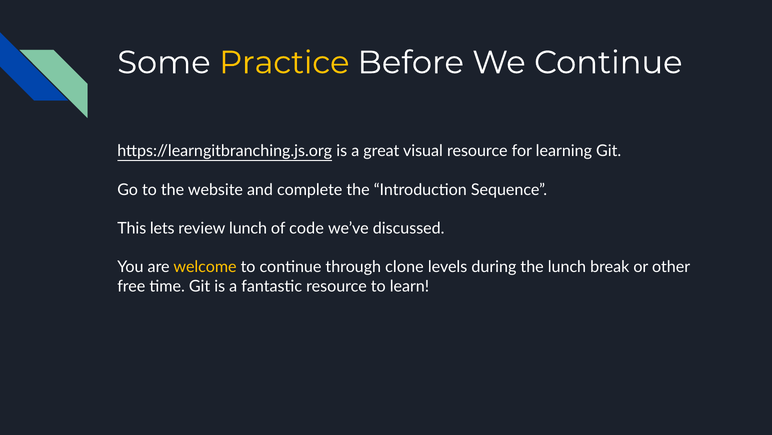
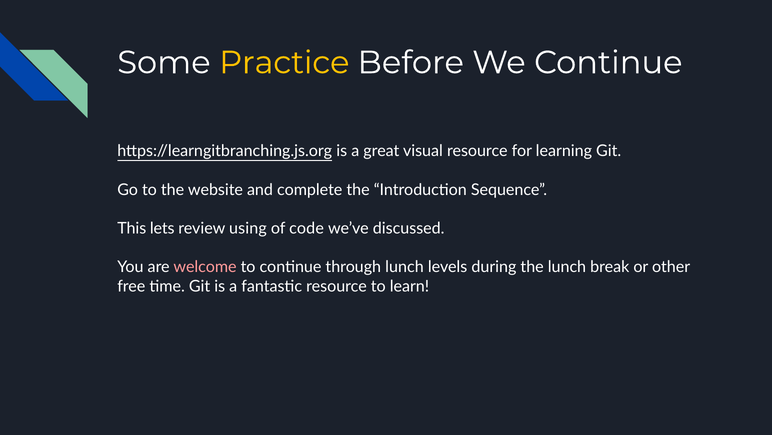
review lunch: lunch -> using
welcome colour: yellow -> pink
through clone: clone -> lunch
